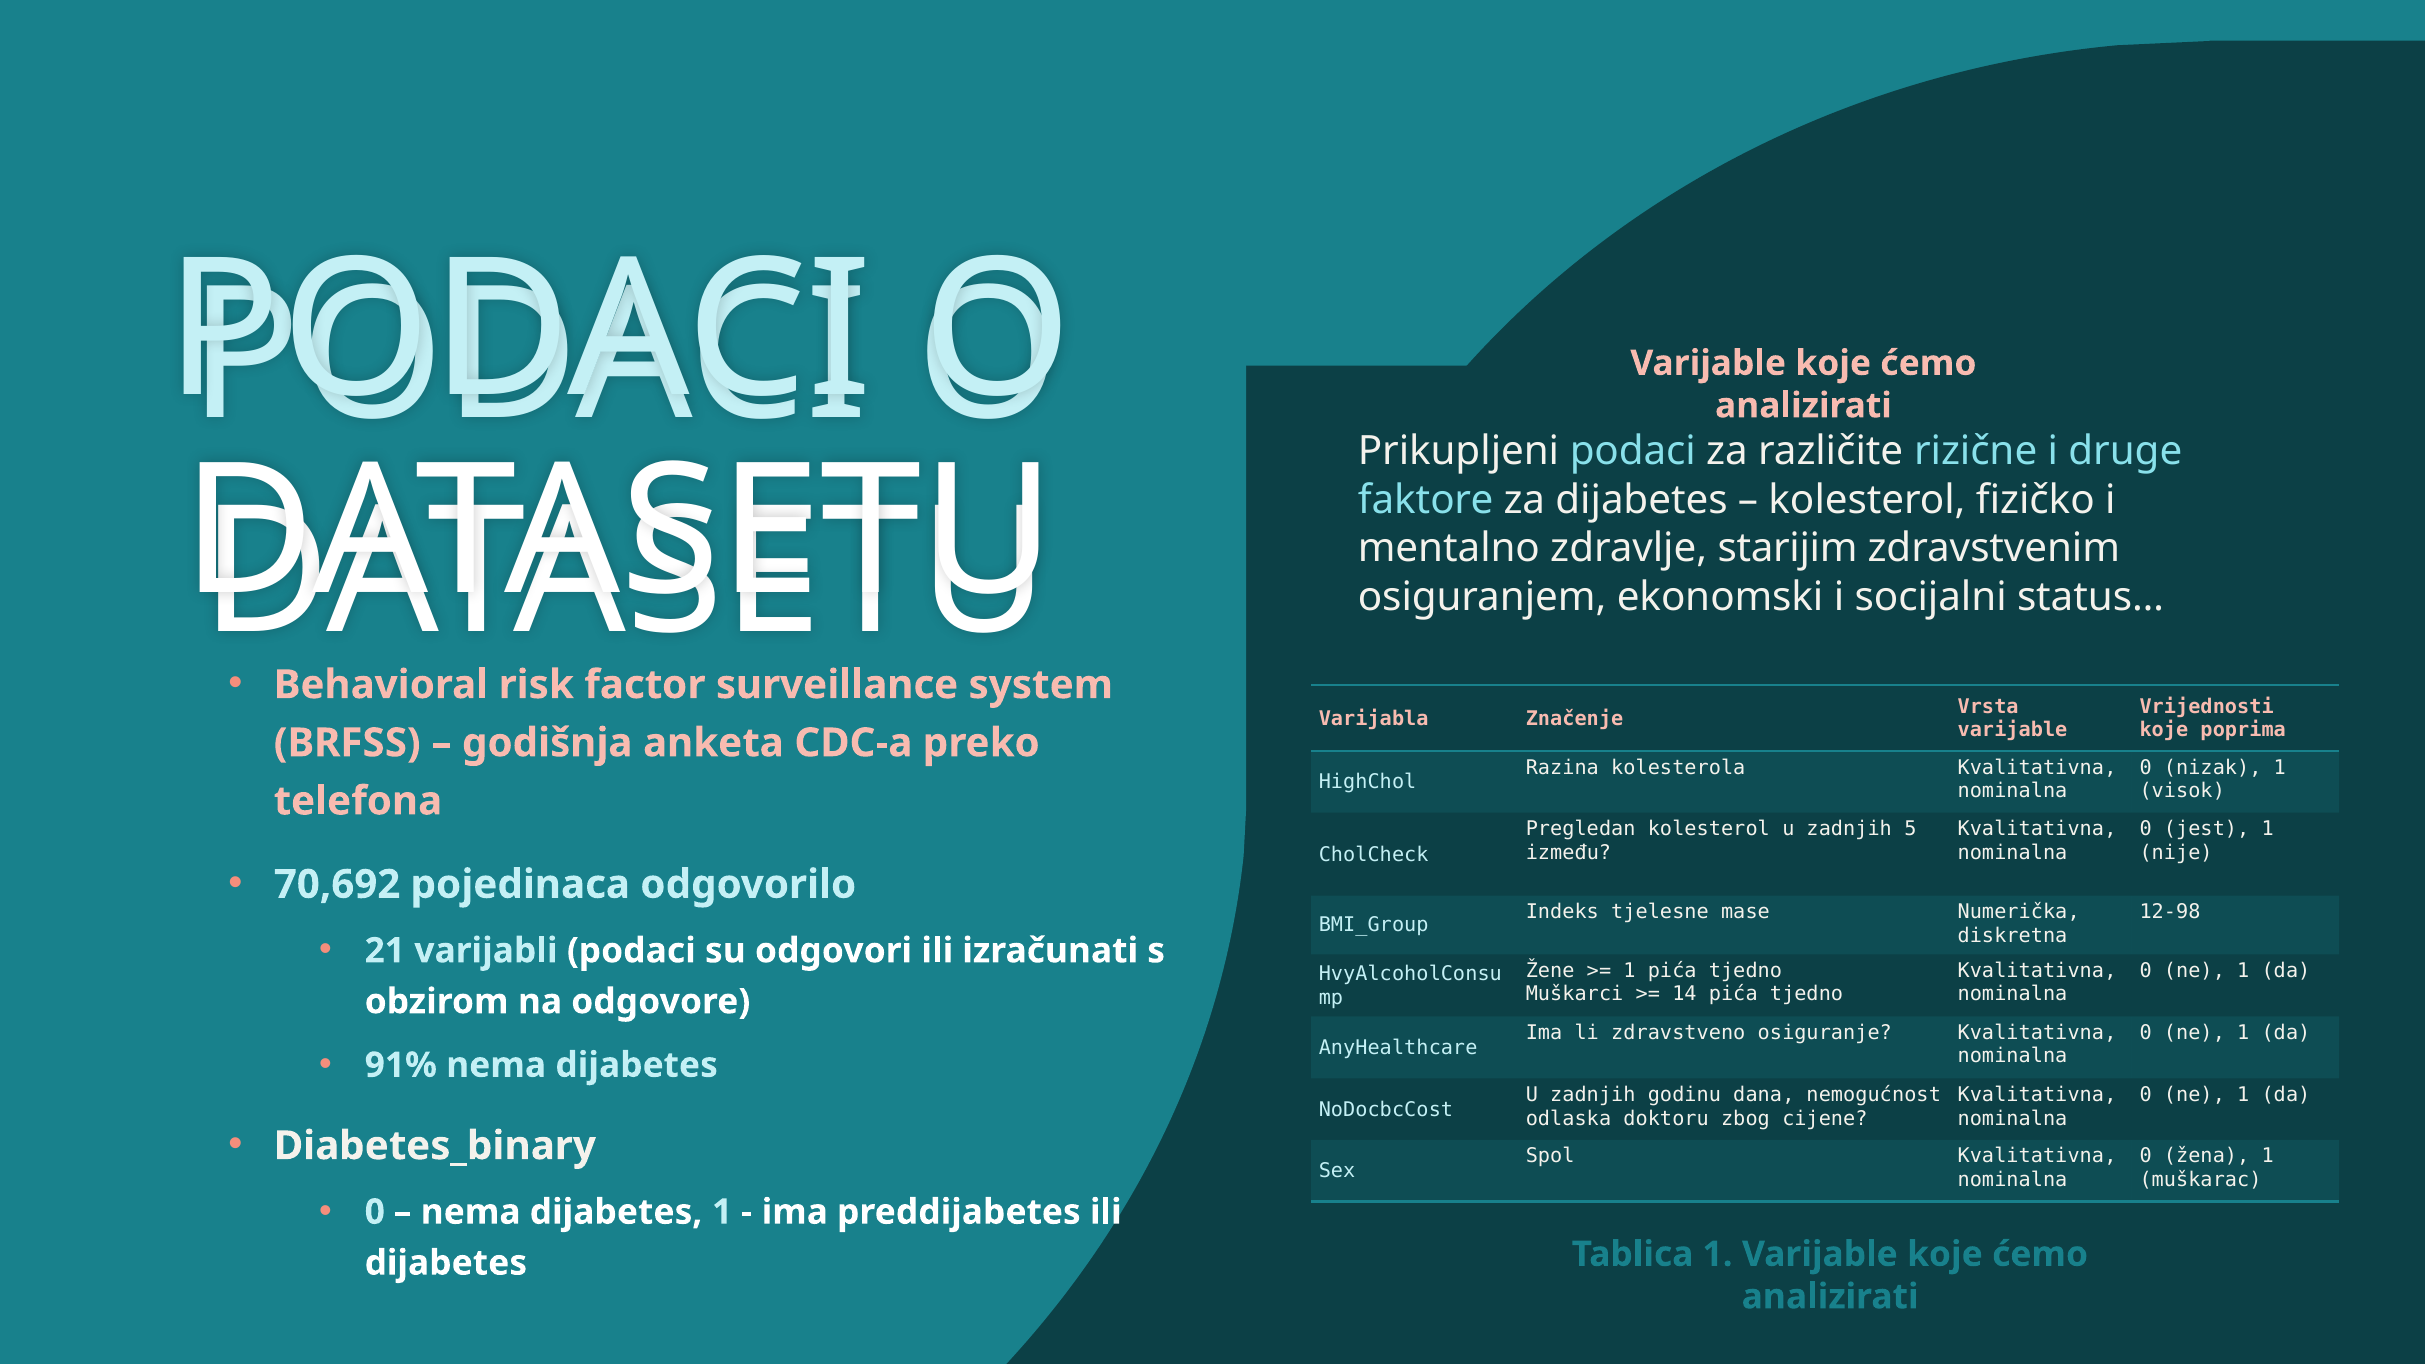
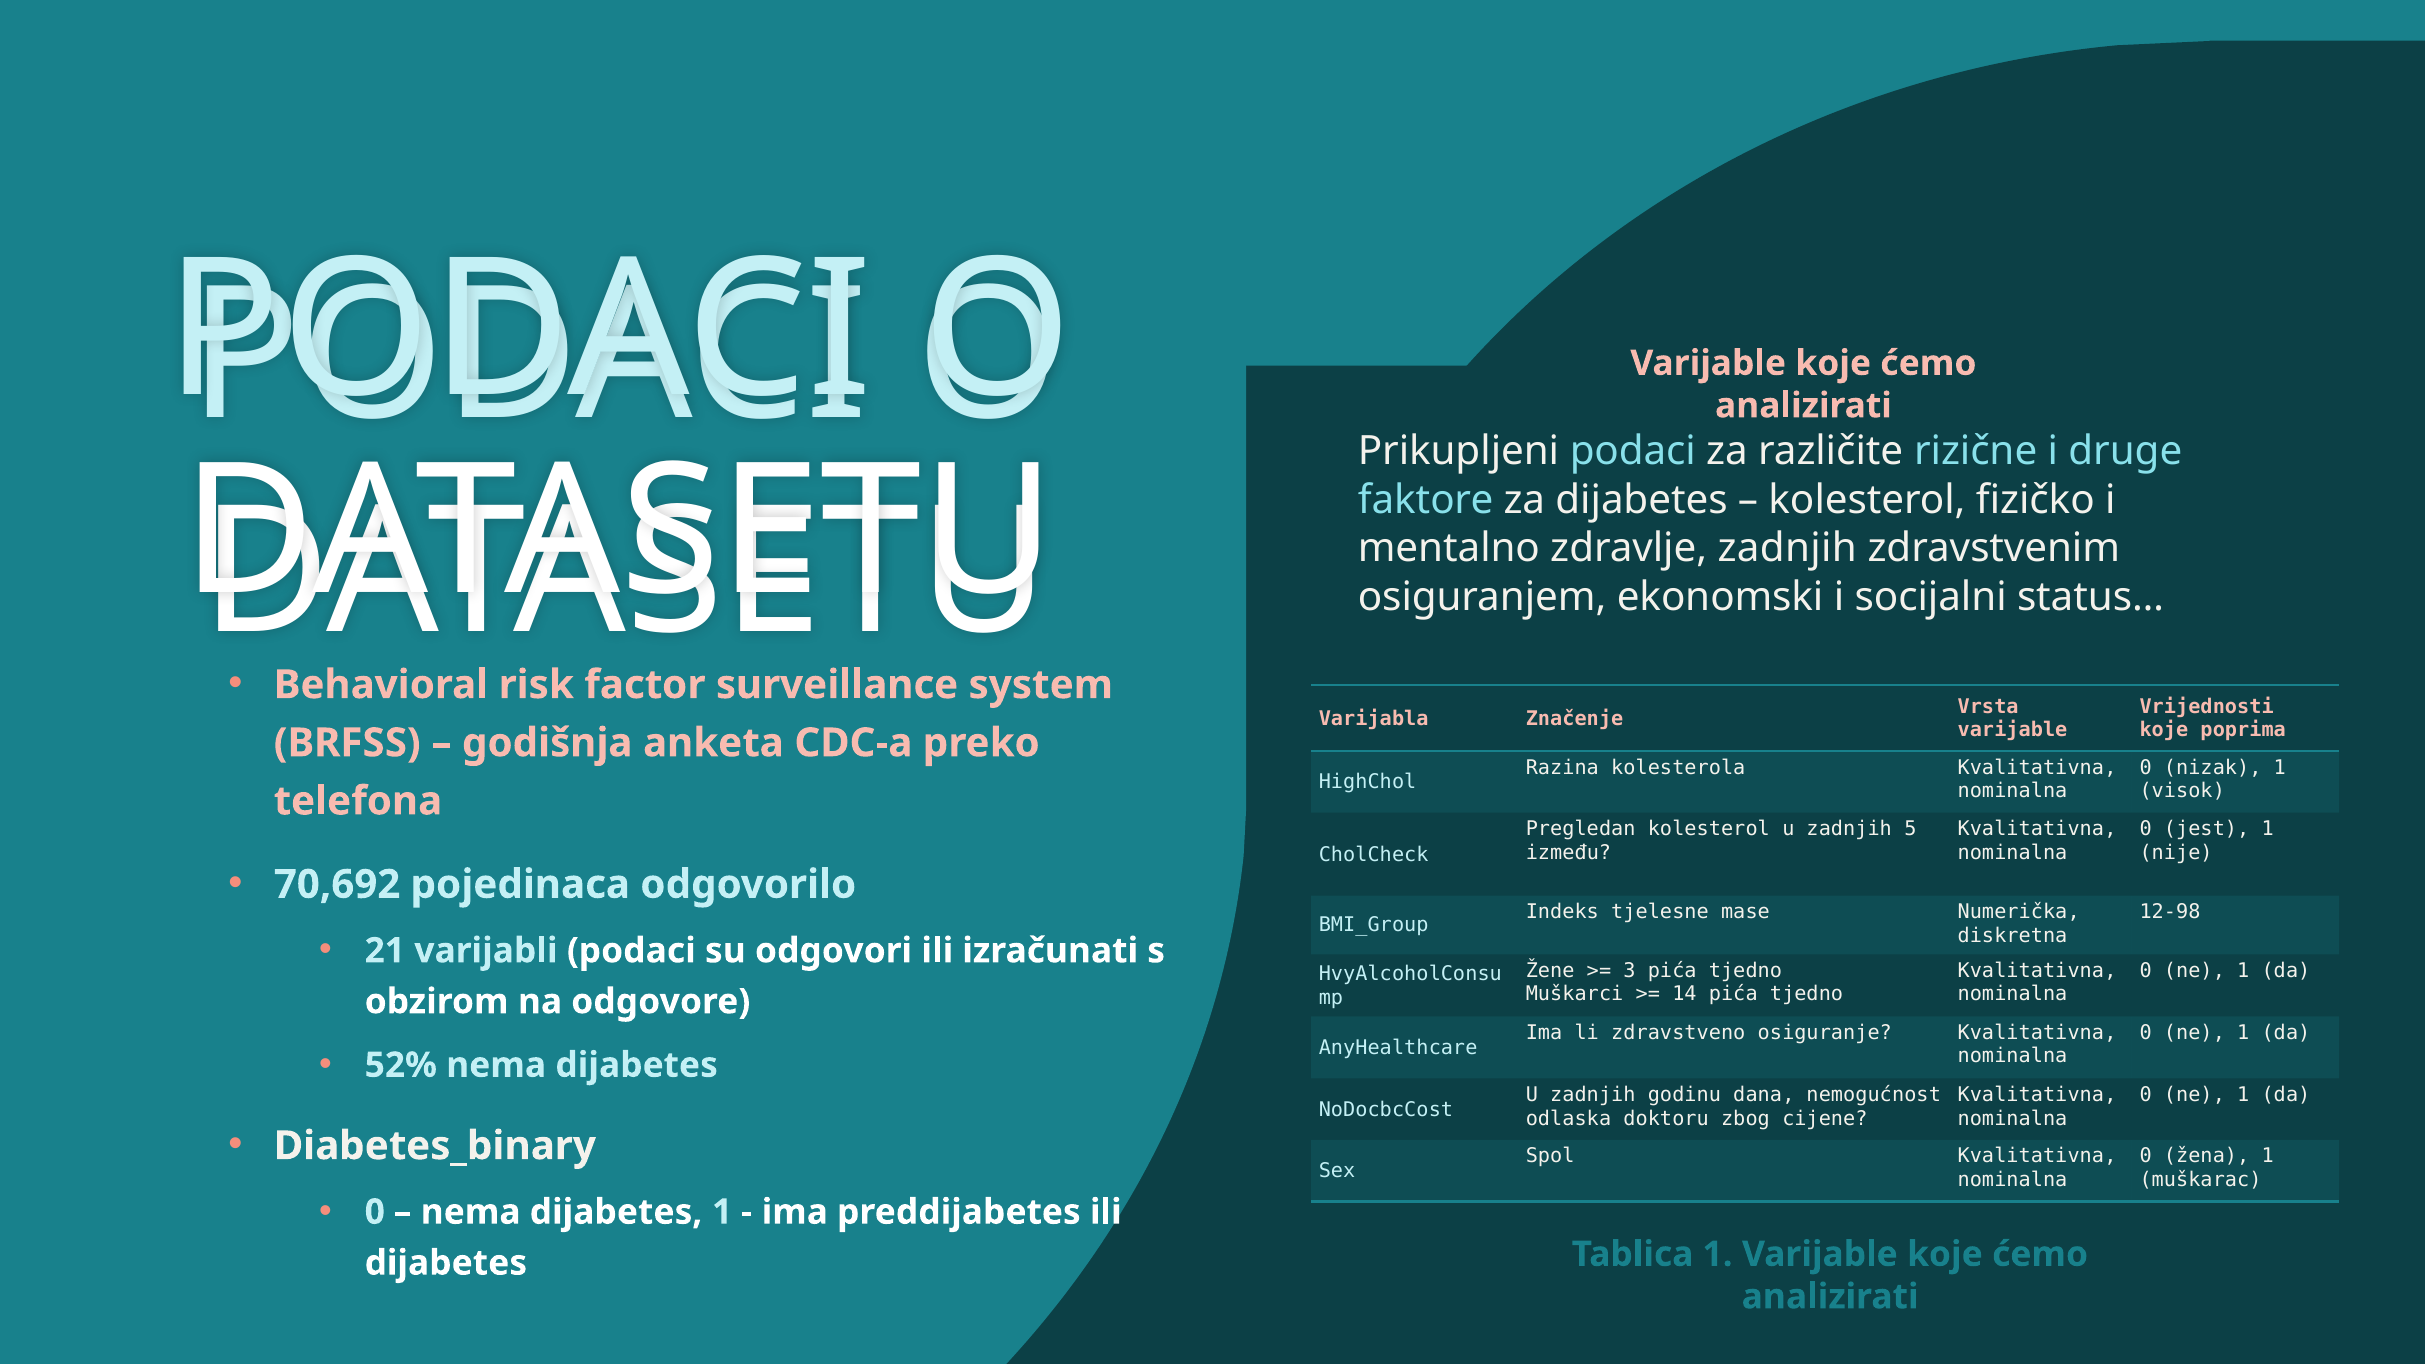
zdravlje starijim: starijim -> zadnjih
1 at (1629, 971): 1 -> 3
91%: 91% -> 52%
